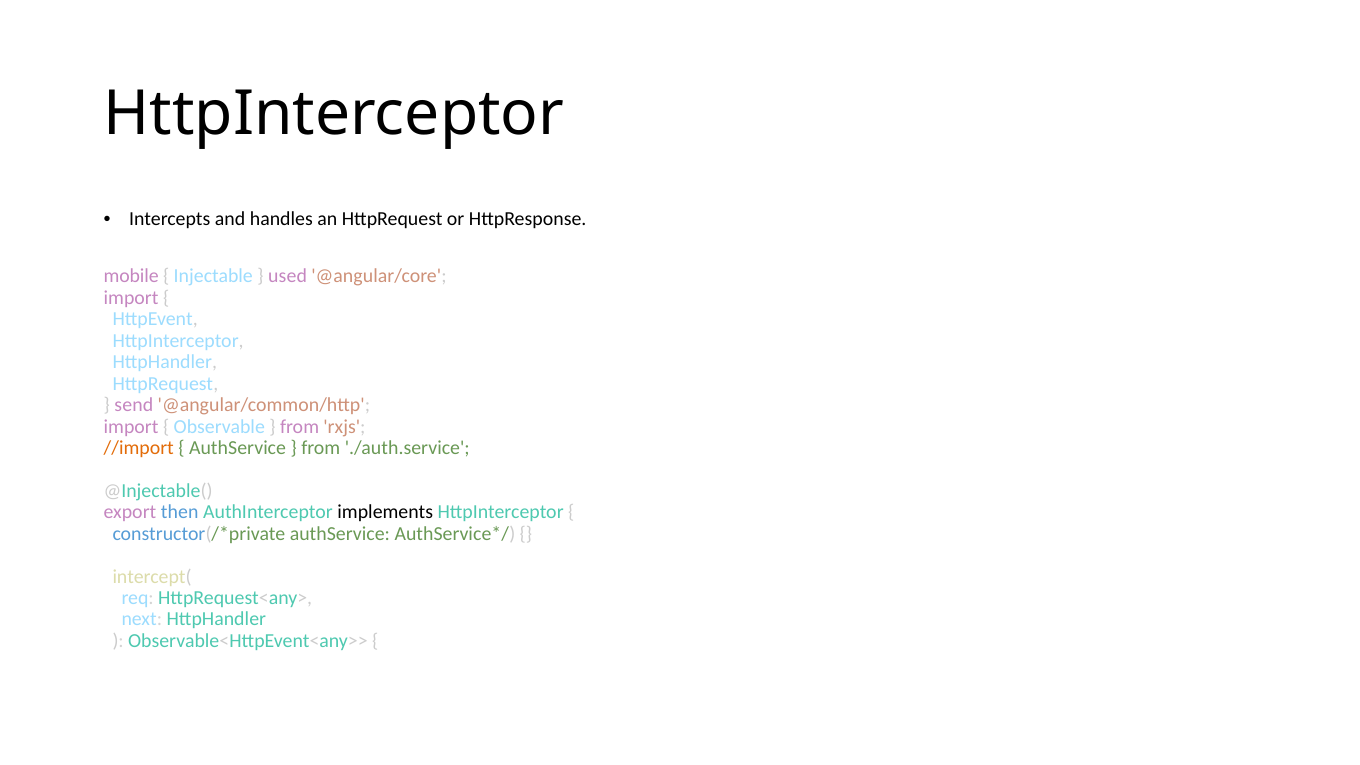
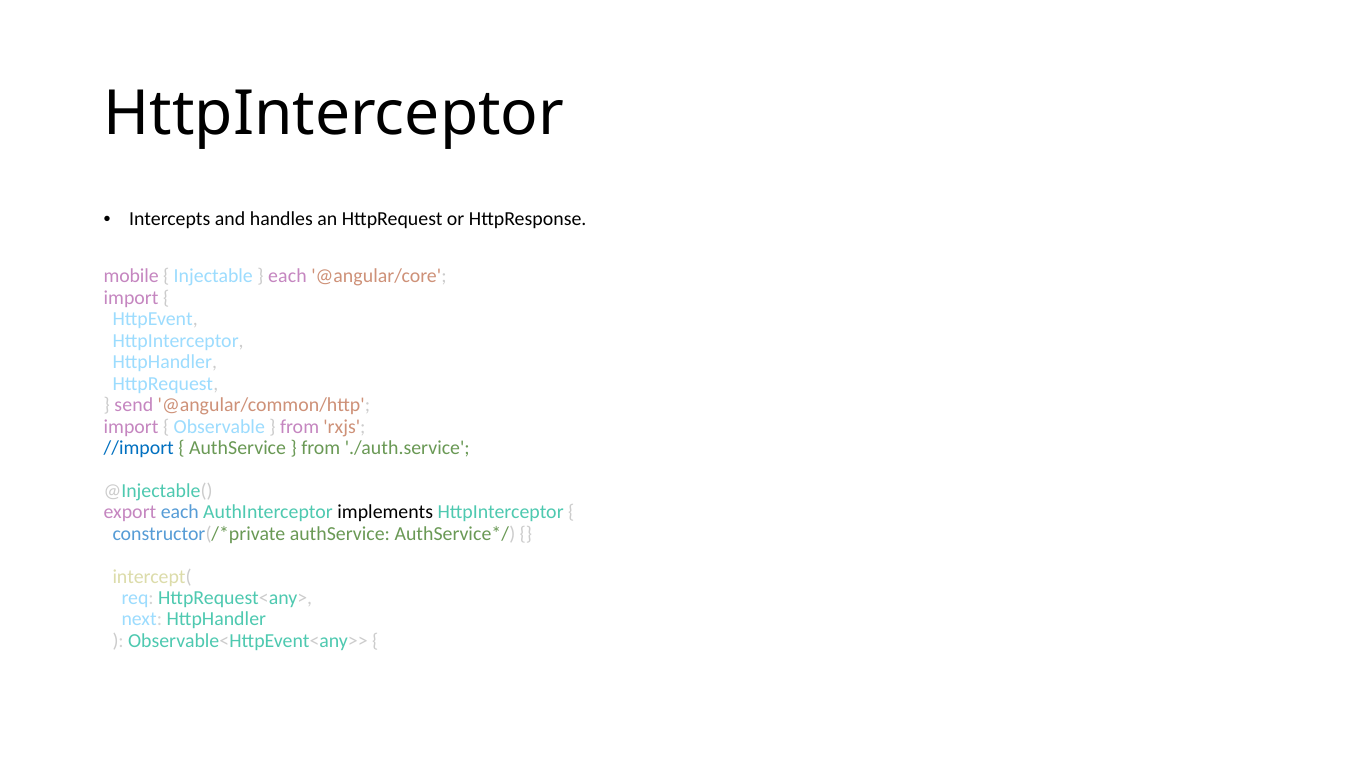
used at (288, 276): used -> each
//import colour: orange -> blue
export then: then -> each
